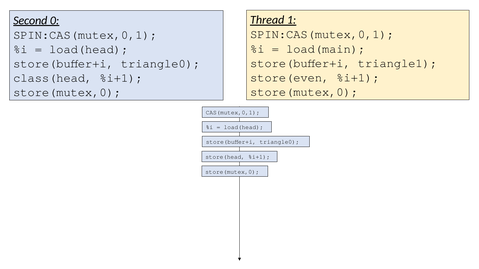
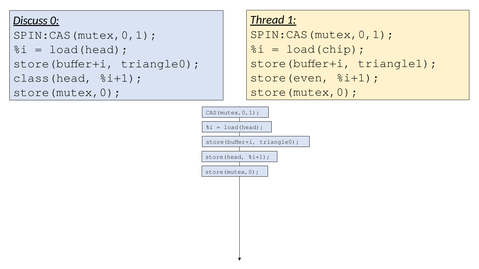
Second: Second -> Discuss
load(main: load(main -> load(chip
